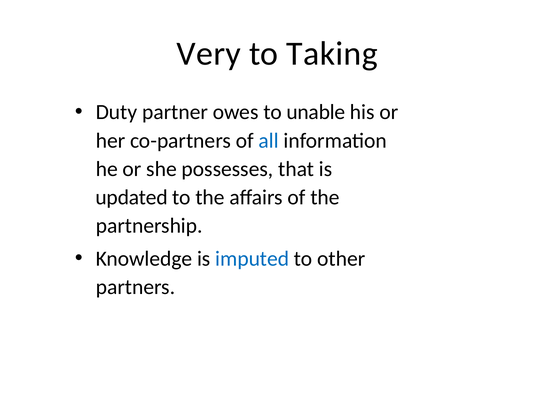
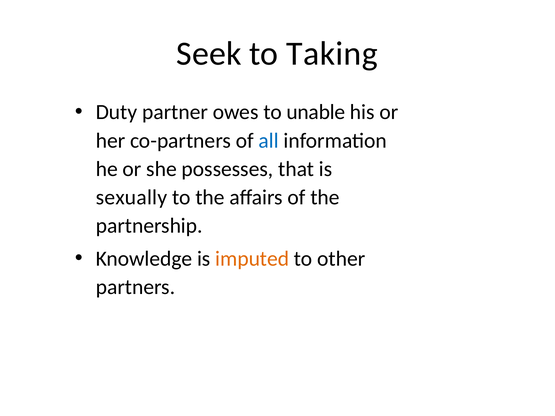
Very: Very -> Seek
updated: updated -> sexually
imputed colour: blue -> orange
